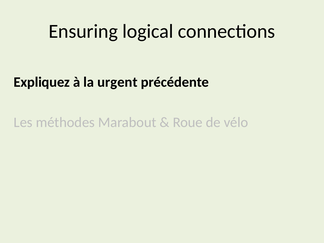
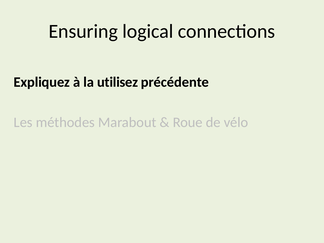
urgent: urgent -> utilisez
